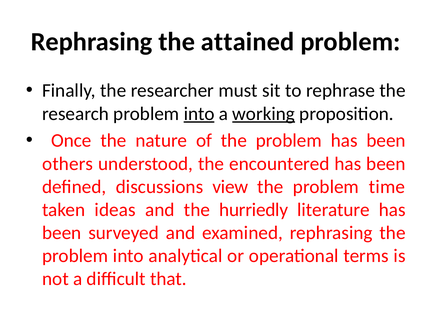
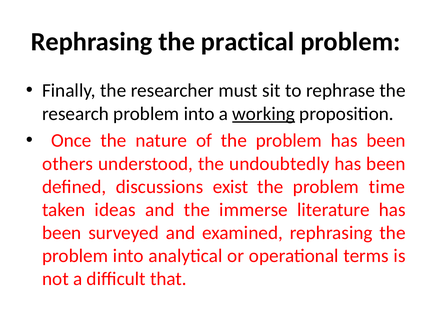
attained: attained -> practical
into at (199, 114) underline: present -> none
encountered: encountered -> undoubtedly
view: view -> exist
hurriedly: hurriedly -> immerse
